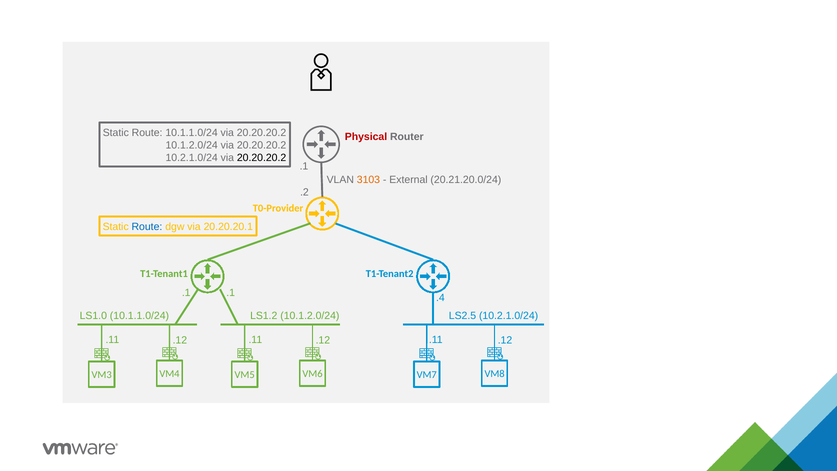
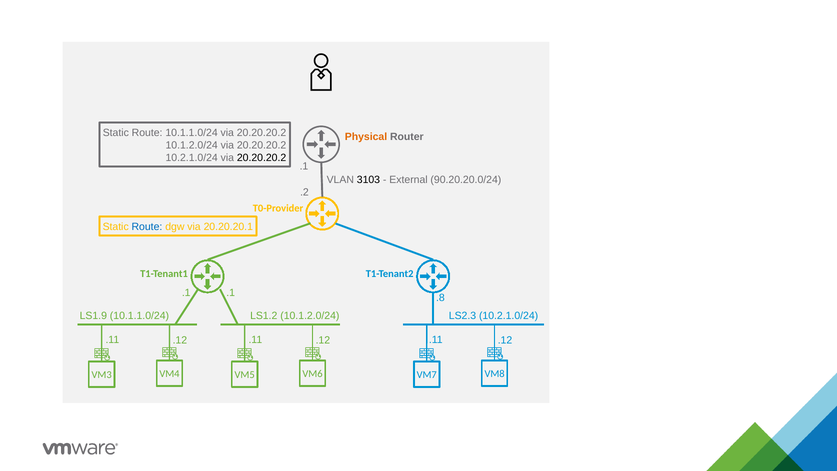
Physical colour: red -> orange
3103 colour: orange -> black
20.21.20.0/24: 20.21.20.0/24 -> 90.20.20.0/24
.4: .4 -> .8
LS1.0: LS1.0 -> LS1.9
LS2.5: LS2.5 -> LS2.3
